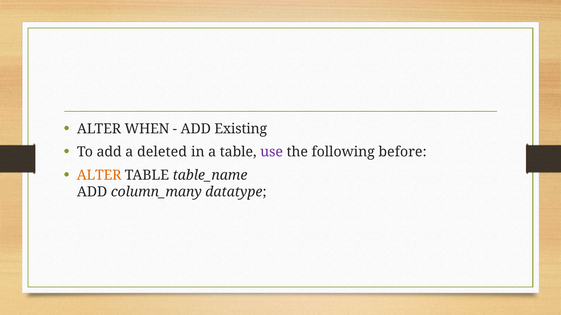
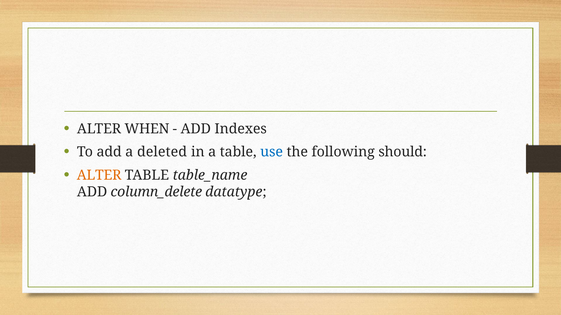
Existing: Existing -> Indexes
use colour: purple -> blue
before: before -> should
column_many: column_many -> column_delete
